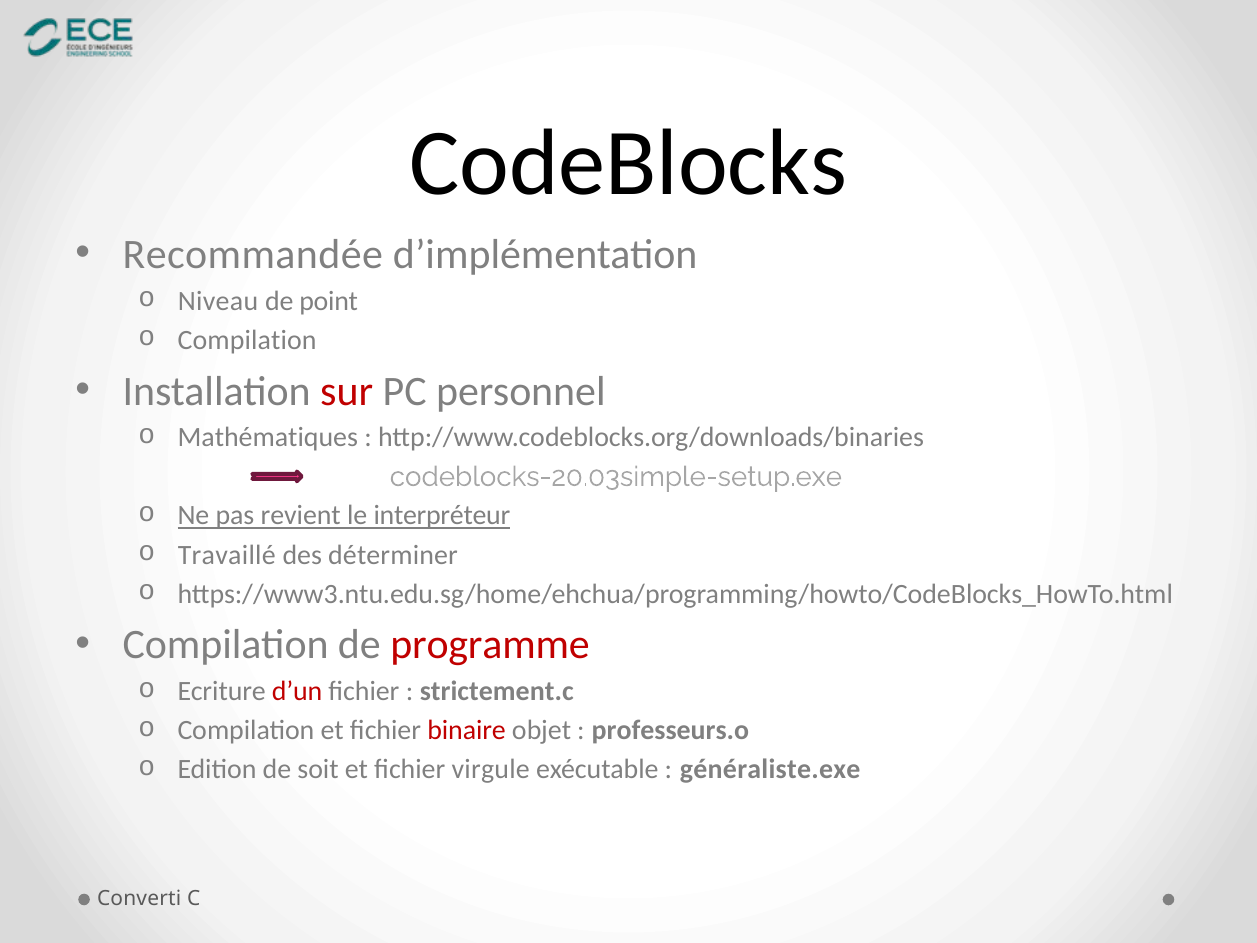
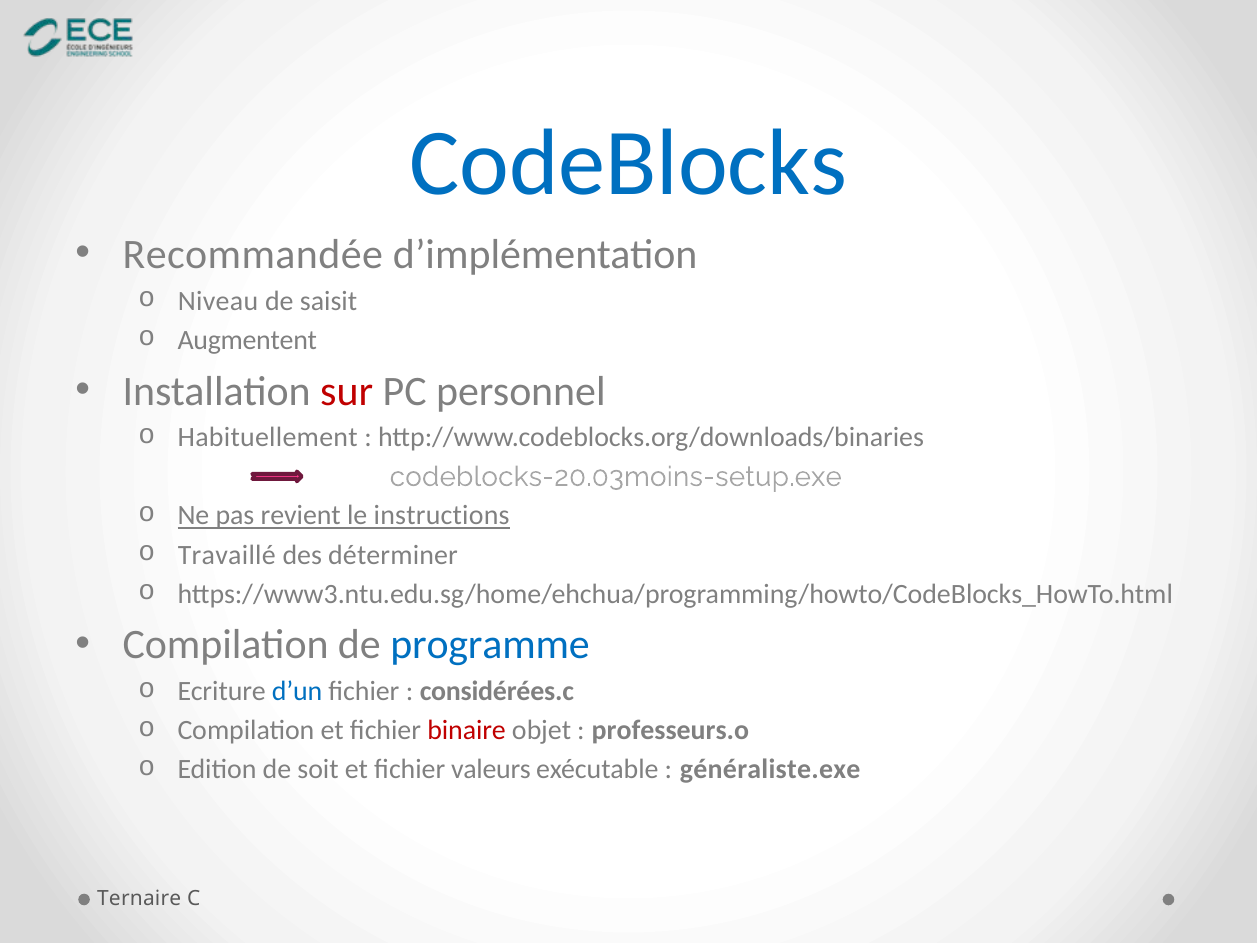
CodeBlocks colour: black -> blue
point: point -> saisit
Compilation at (247, 340): Compilation -> Augmentent
Mathématiques: Mathématiques -> Habituellement
codeblocks-20.03simple-setup.exe: codeblocks-20.03simple-setup.exe -> codeblocks-20.03moins-setup.exe
interpréteur: interpréteur -> instructions
programme colour: red -> blue
d’un colour: red -> blue
strictement.c: strictement.c -> considérées.c
virgule: virgule -> valeurs
Converti: Converti -> Ternaire
